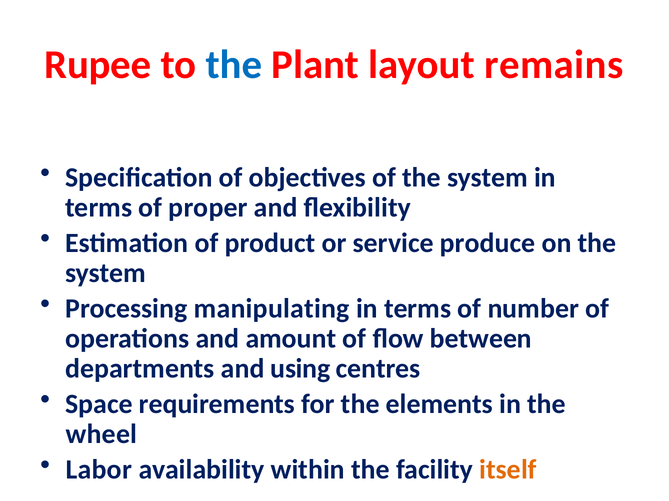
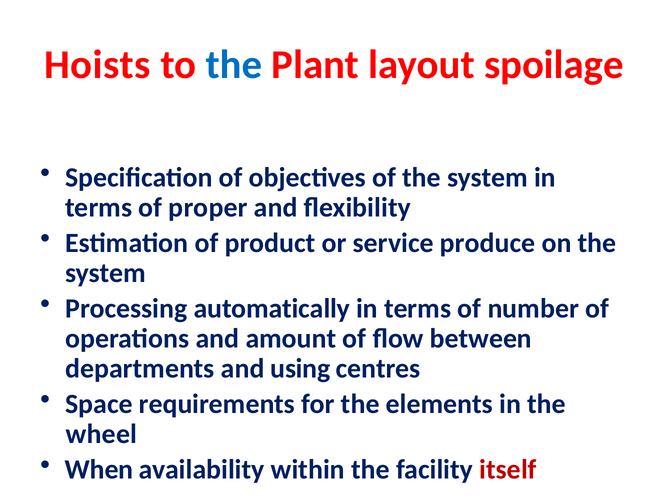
Rupee: Rupee -> Hoists
remains: remains -> spoilage
manipulating: manipulating -> automatically
Labor: Labor -> When
itself colour: orange -> red
